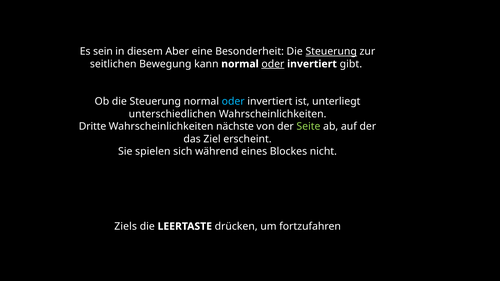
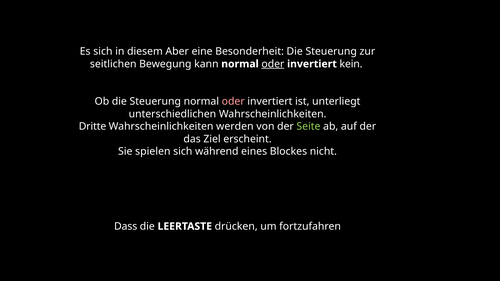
Es sein: sein -> sich
Steuerung at (331, 52) underline: present -> none
gibt: gibt -> kein
oder at (233, 102) colour: light blue -> pink
nächste: nächste -> werden
Ziels: Ziels -> Dass
